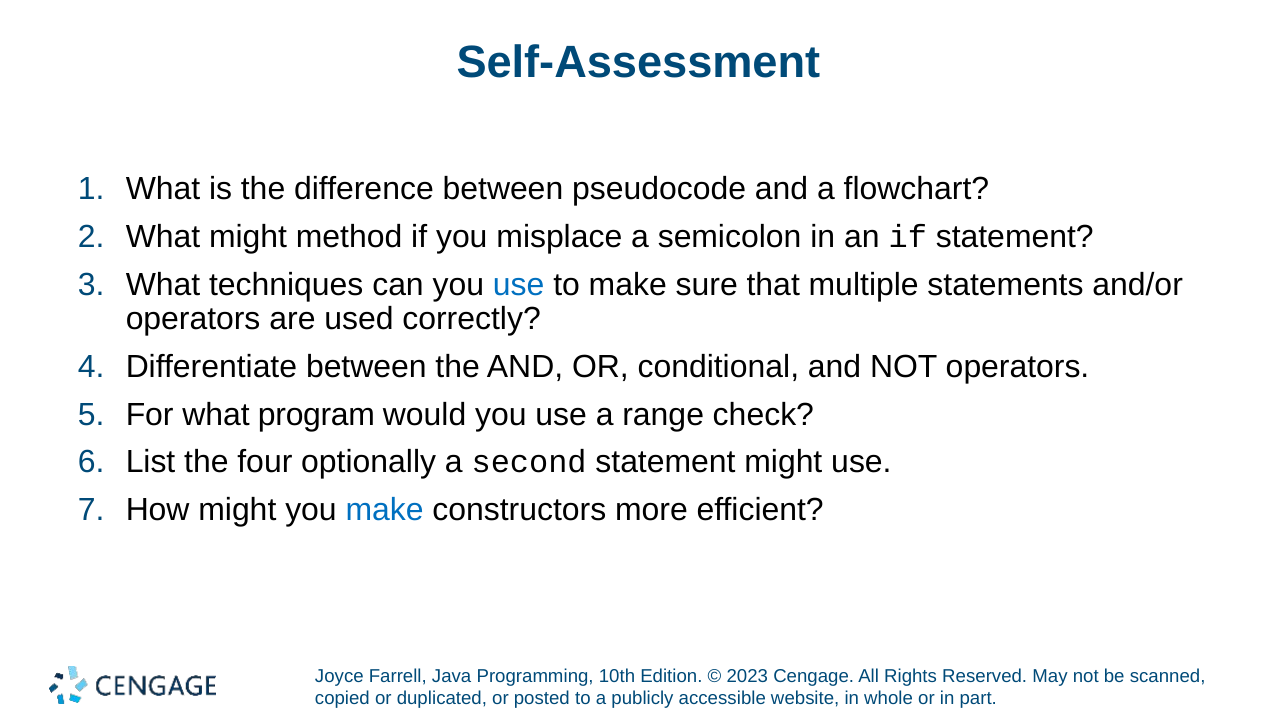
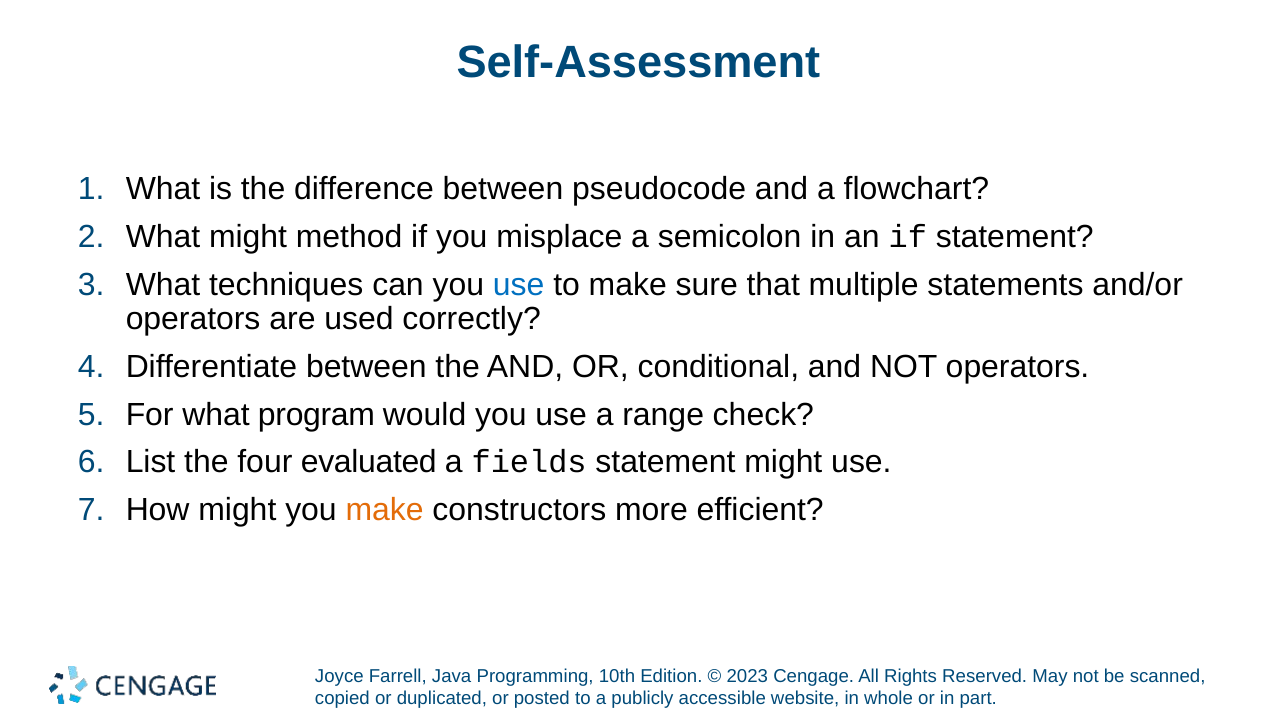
optionally: optionally -> evaluated
second: second -> fields
make at (385, 510) colour: blue -> orange
